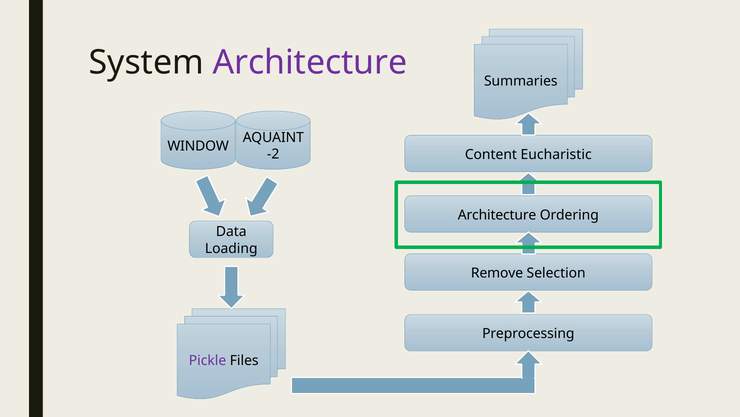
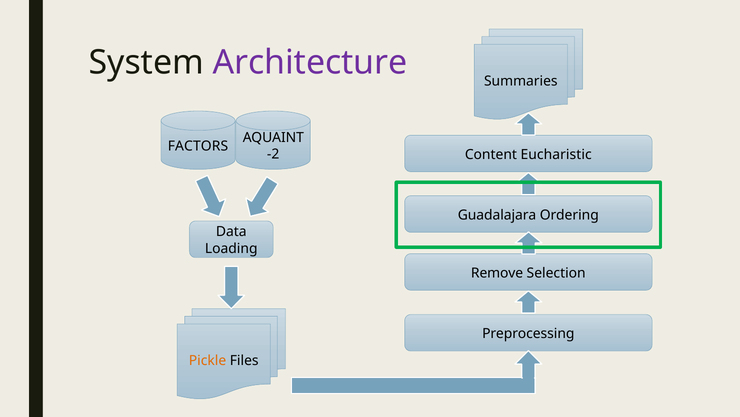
WINDOW: WINDOW -> FACTORS
Architecture at (497, 215): Architecture -> Guadalajara
Pickle colour: purple -> orange
